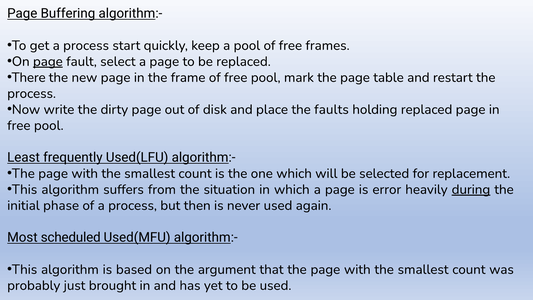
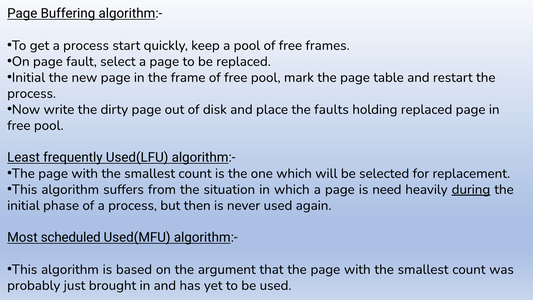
page at (48, 61) underline: present -> none
There at (29, 77): There -> Initial
error: error -> need
